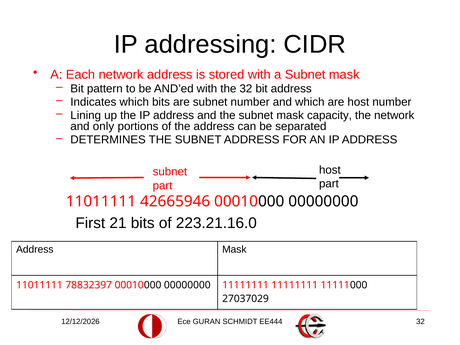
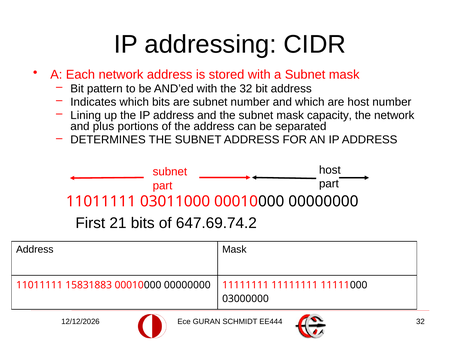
only: only -> plus
42665946: 42665946 -> 03011000
223.21.16.0: 223.21.16.0 -> 647.69.74.2
78832397: 78832397 -> 15831883
27037029: 27037029 -> 03000000
